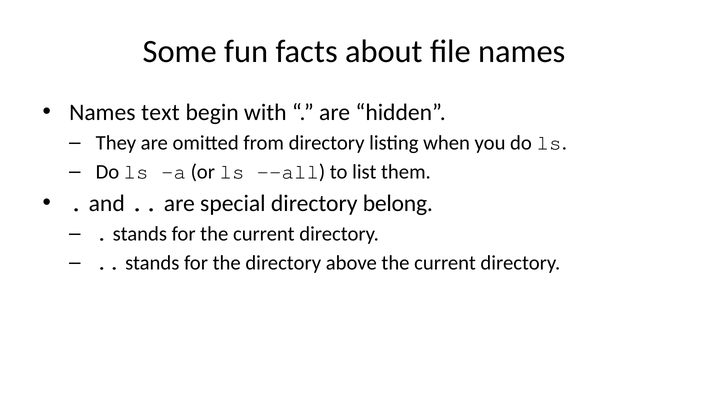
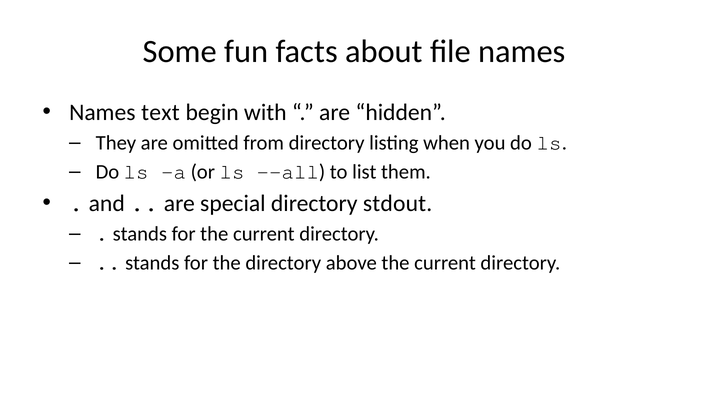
belong: belong -> stdout
